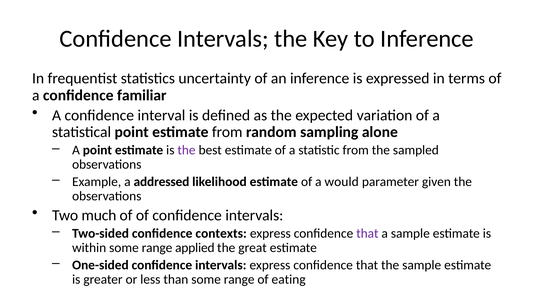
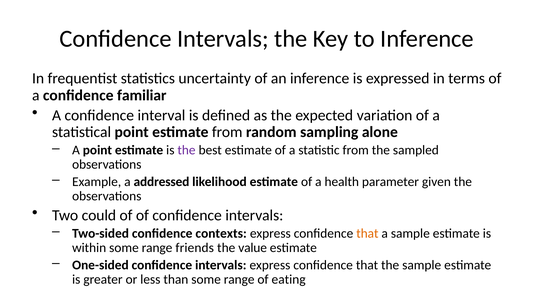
would: would -> health
much: much -> could
that at (367, 234) colour: purple -> orange
applied: applied -> friends
great: great -> value
